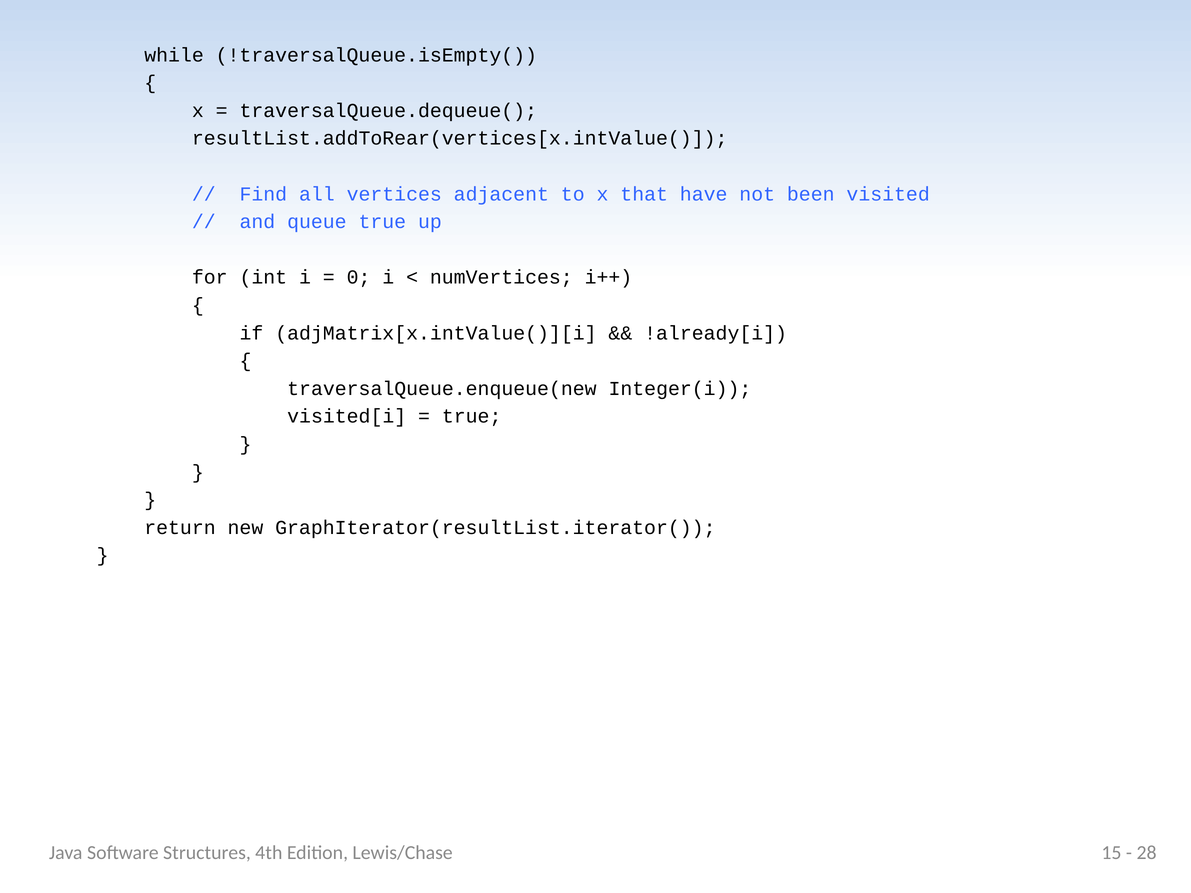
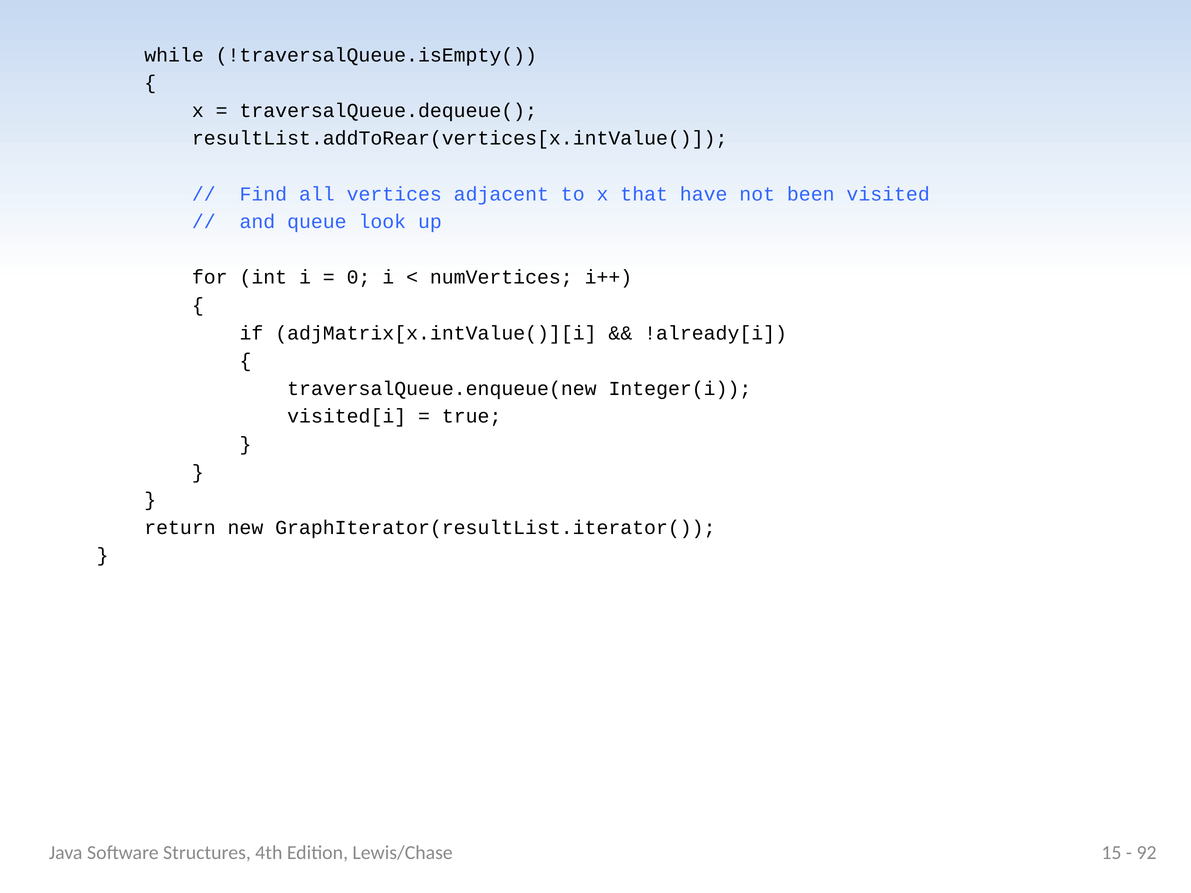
queue true: true -> look
28: 28 -> 92
